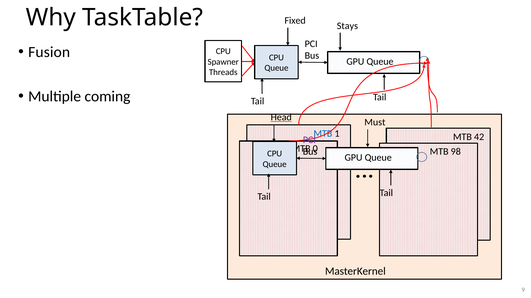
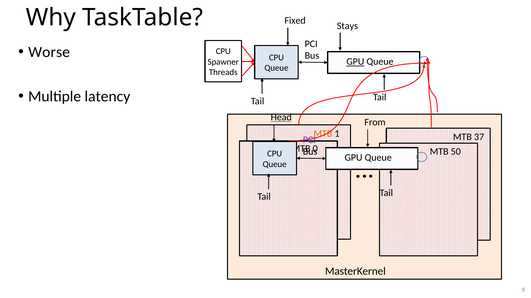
Fusion: Fusion -> Worse
GPU at (355, 62) underline: none -> present
coming: coming -> latency
Must: Must -> From
MTB at (323, 134) colour: blue -> orange
42: 42 -> 37
98: 98 -> 50
